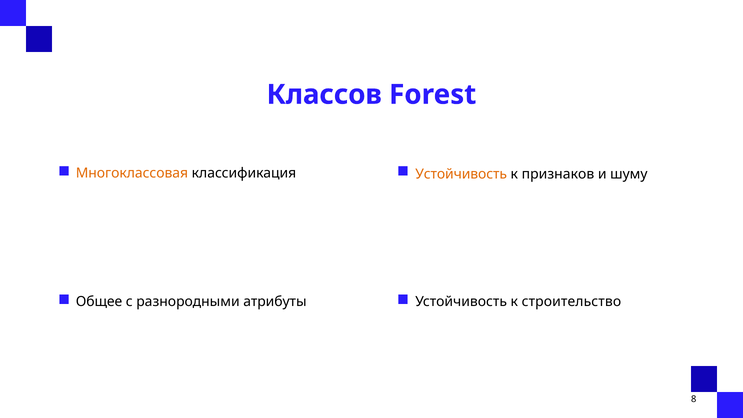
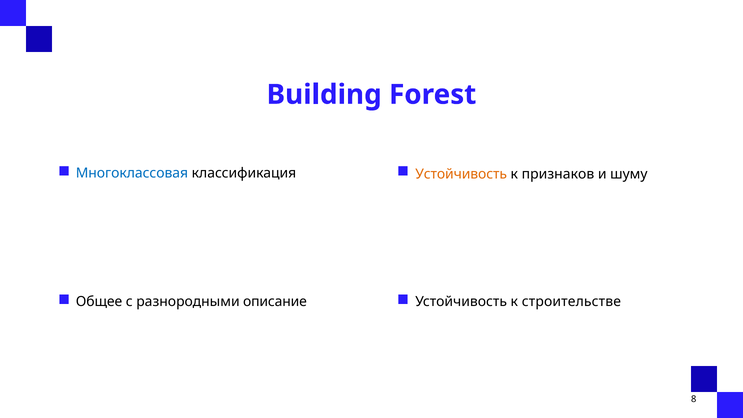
Классов: Классов -> Building
Многоклассовая colour: orange -> blue
атрибуты: атрибуты -> описание
строительство: строительство -> строительстве
